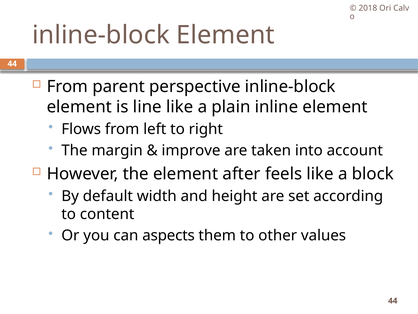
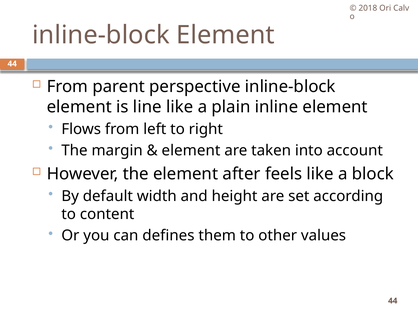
improve at (191, 150): improve -> element
aspects: aspects -> defines
